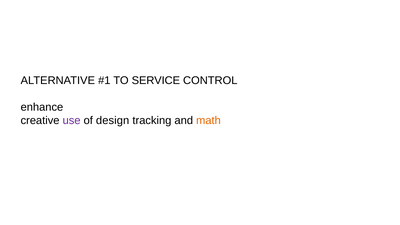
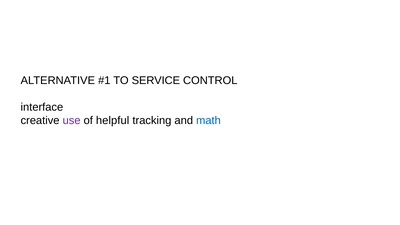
enhance: enhance -> interface
design: design -> helpful
math colour: orange -> blue
